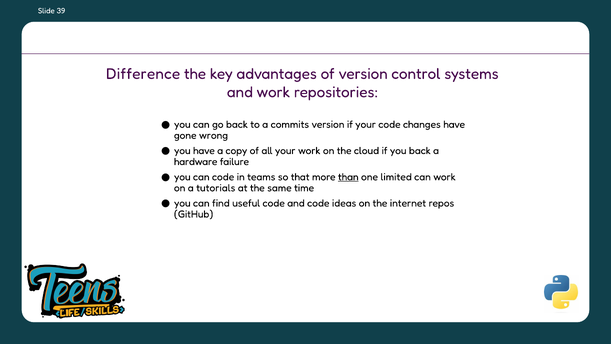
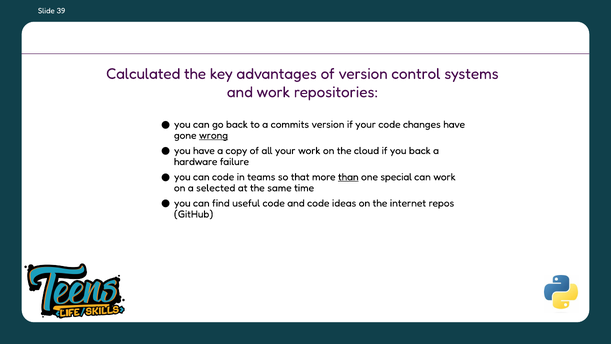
Difference: Difference -> Calculated
wrong underline: none -> present
limited: limited -> special
tutorials: tutorials -> selected
